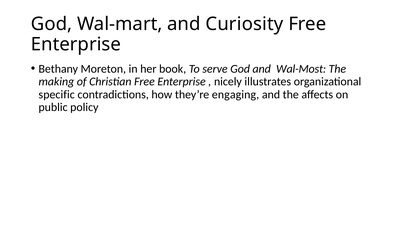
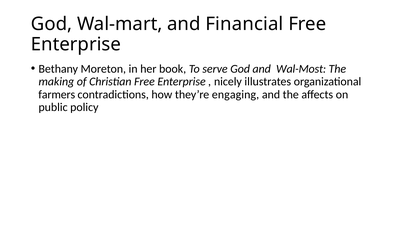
Curiosity: Curiosity -> Financial
specific: specific -> farmers
